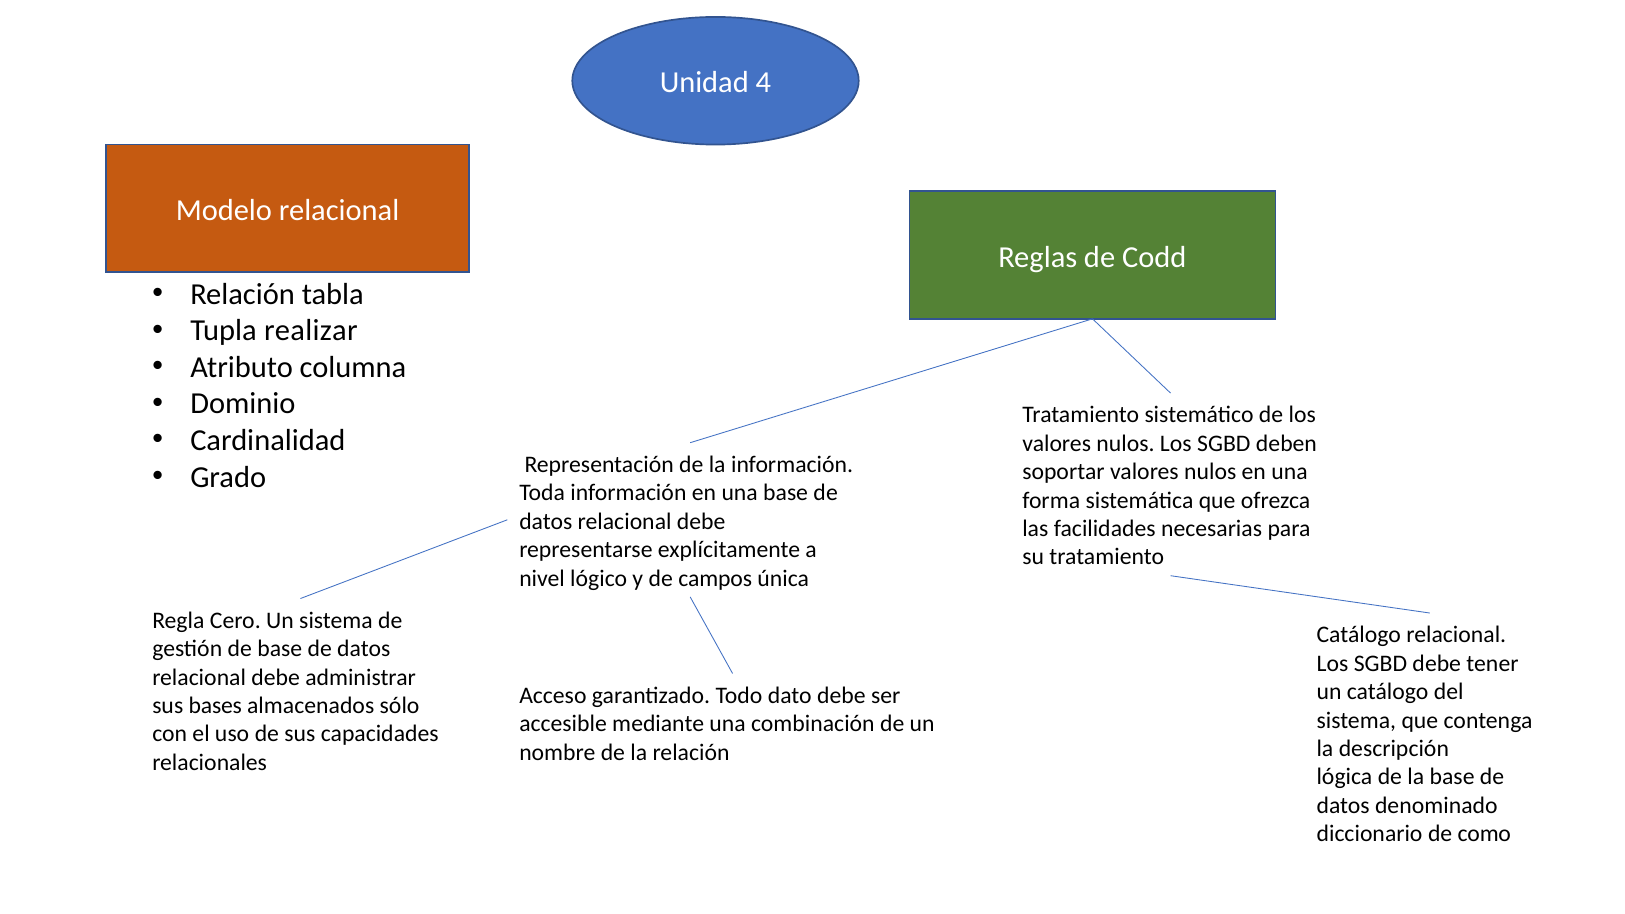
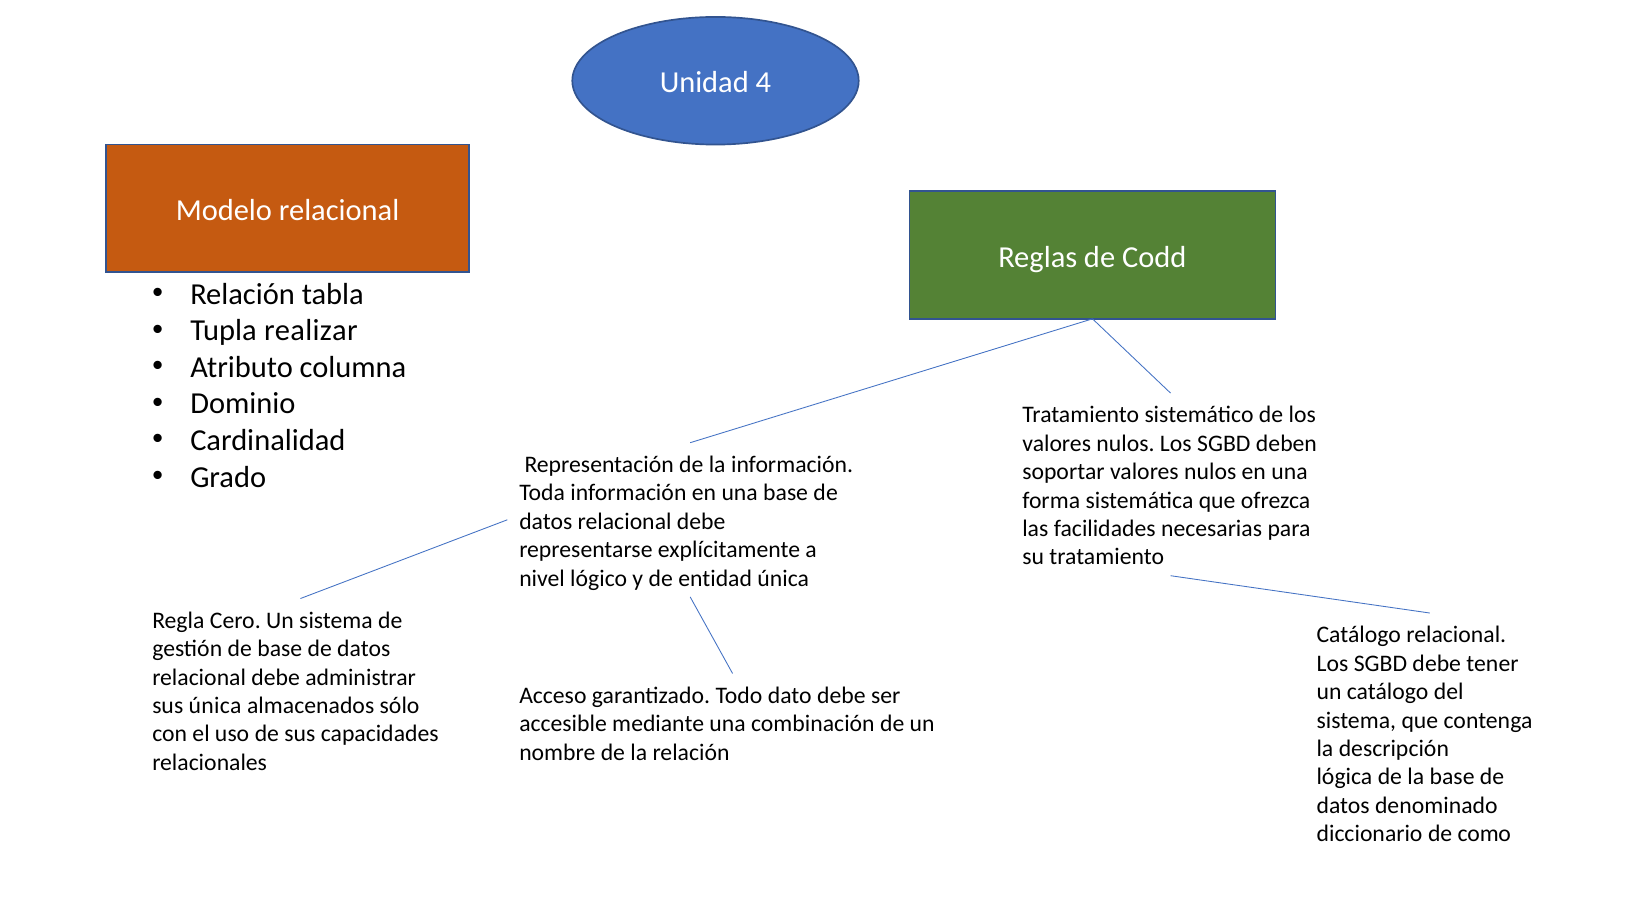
campos: campos -> entidad
sus bases: bases -> única
